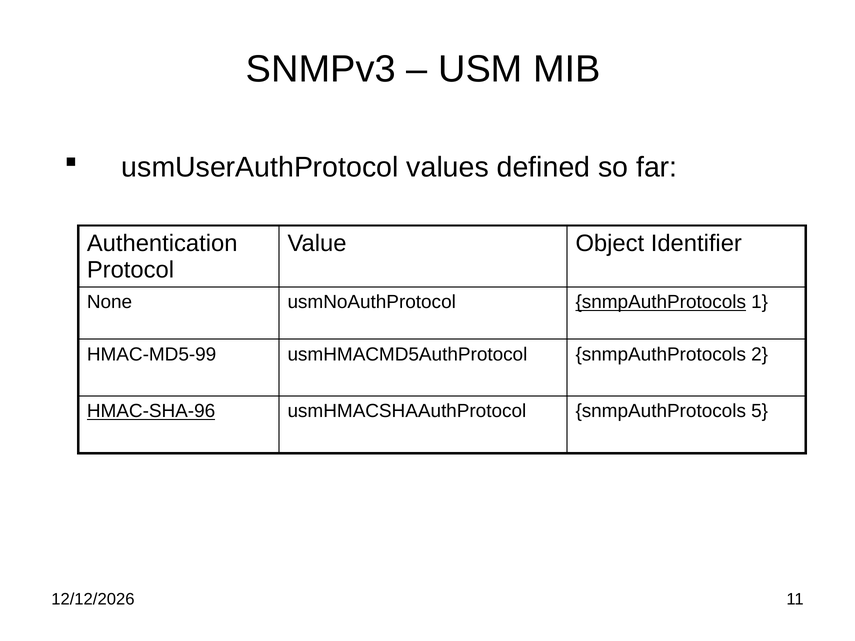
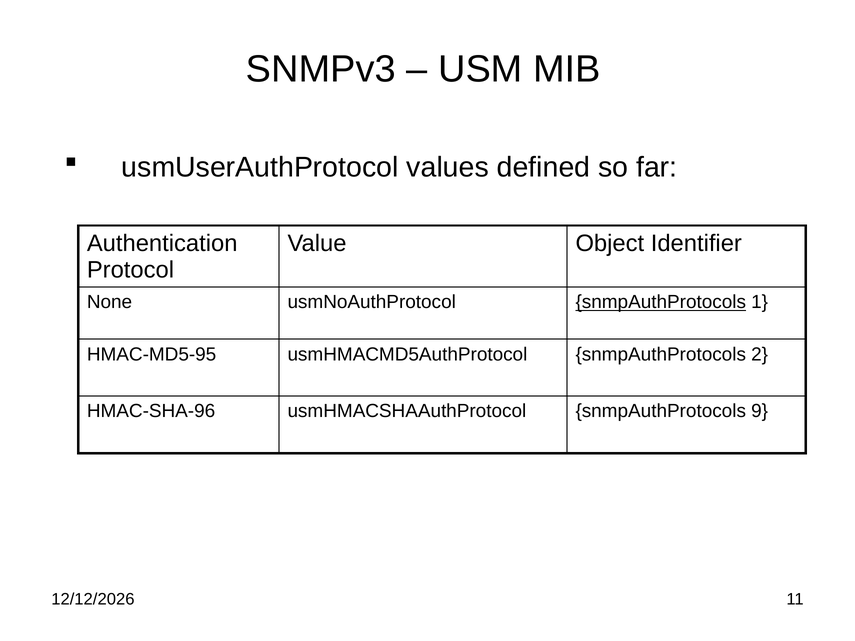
HMAC-MD5-99: HMAC-MD5-99 -> HMAC-MD5-95
HMAC-SHA-96 underline: present -> none
5: 5 -> 9
